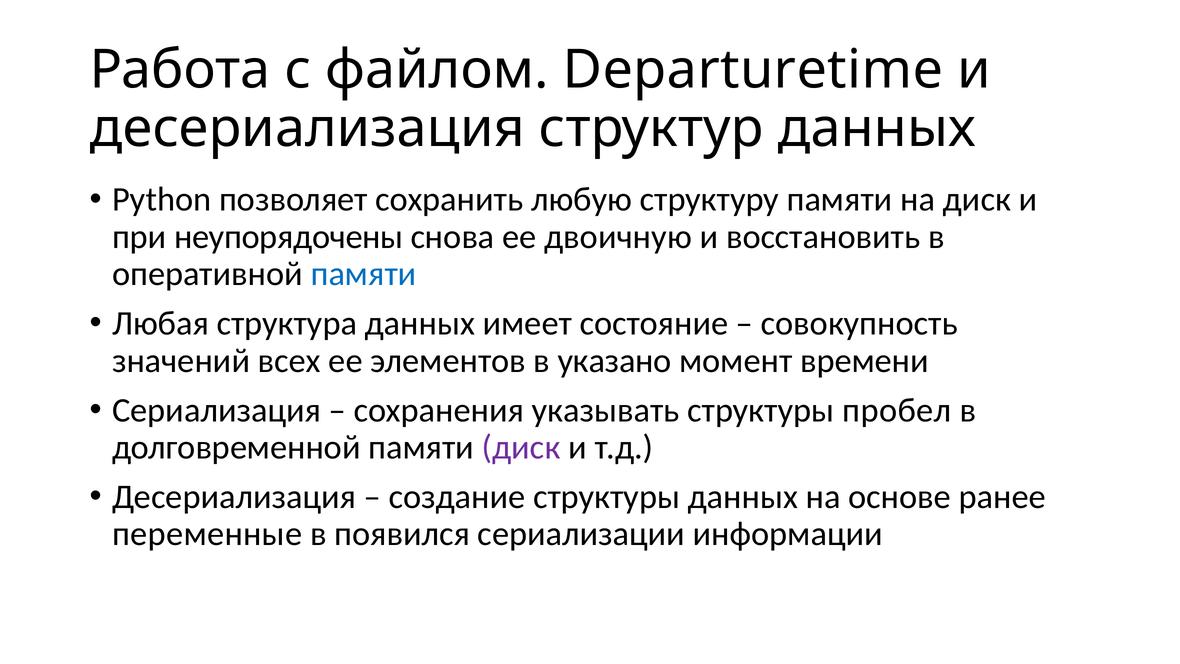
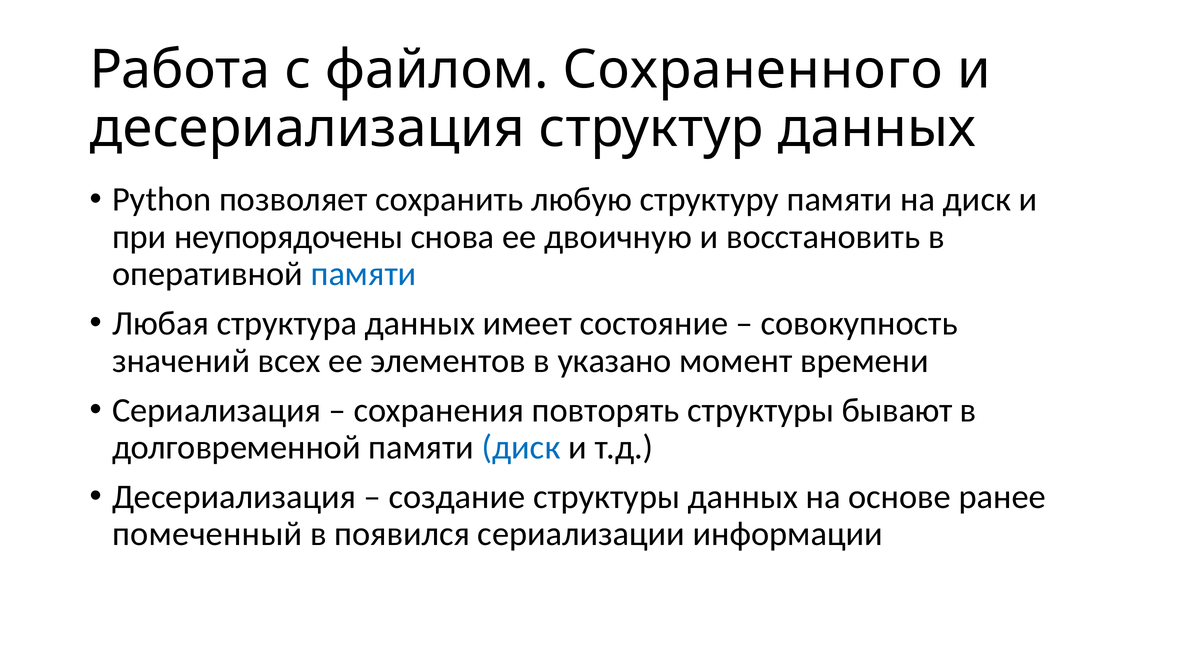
Departuretime: Departuretime -> Сохраненного
указывать: указывать -> повторять
пробел: пробел -> бывают
диск at (521, 447) colour: purple -> blue
переменные: переменные -> помеченный
